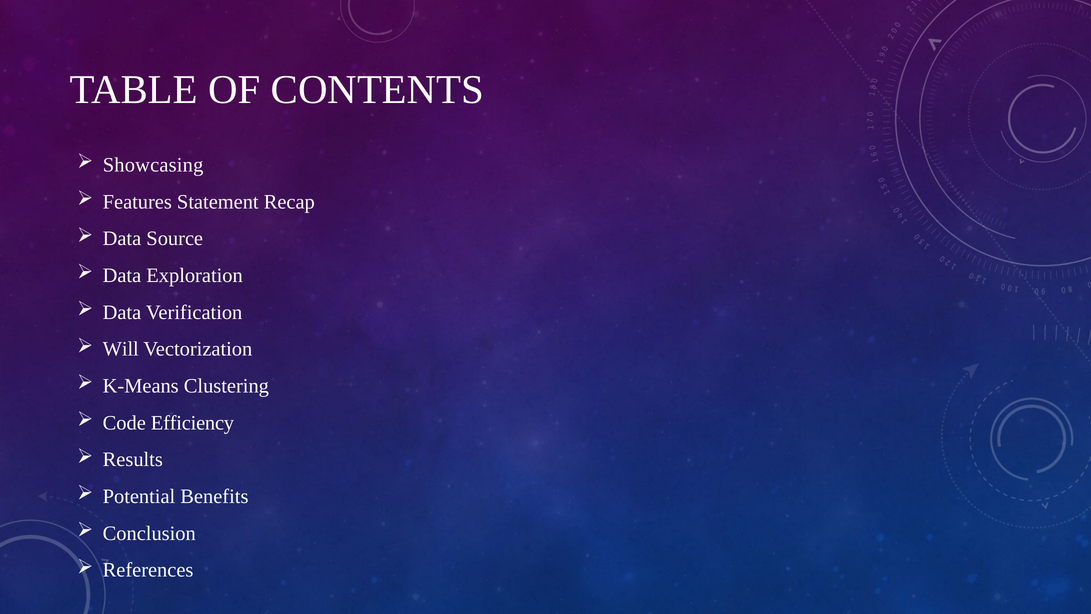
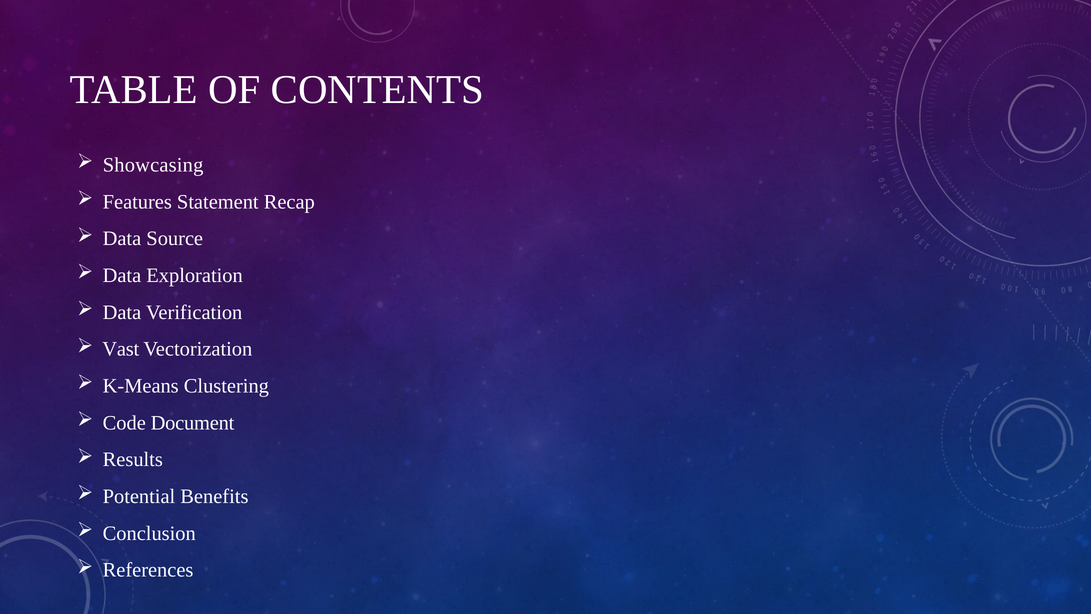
Will: Will -> Vast
Efficiency: Efficiency -> Document
